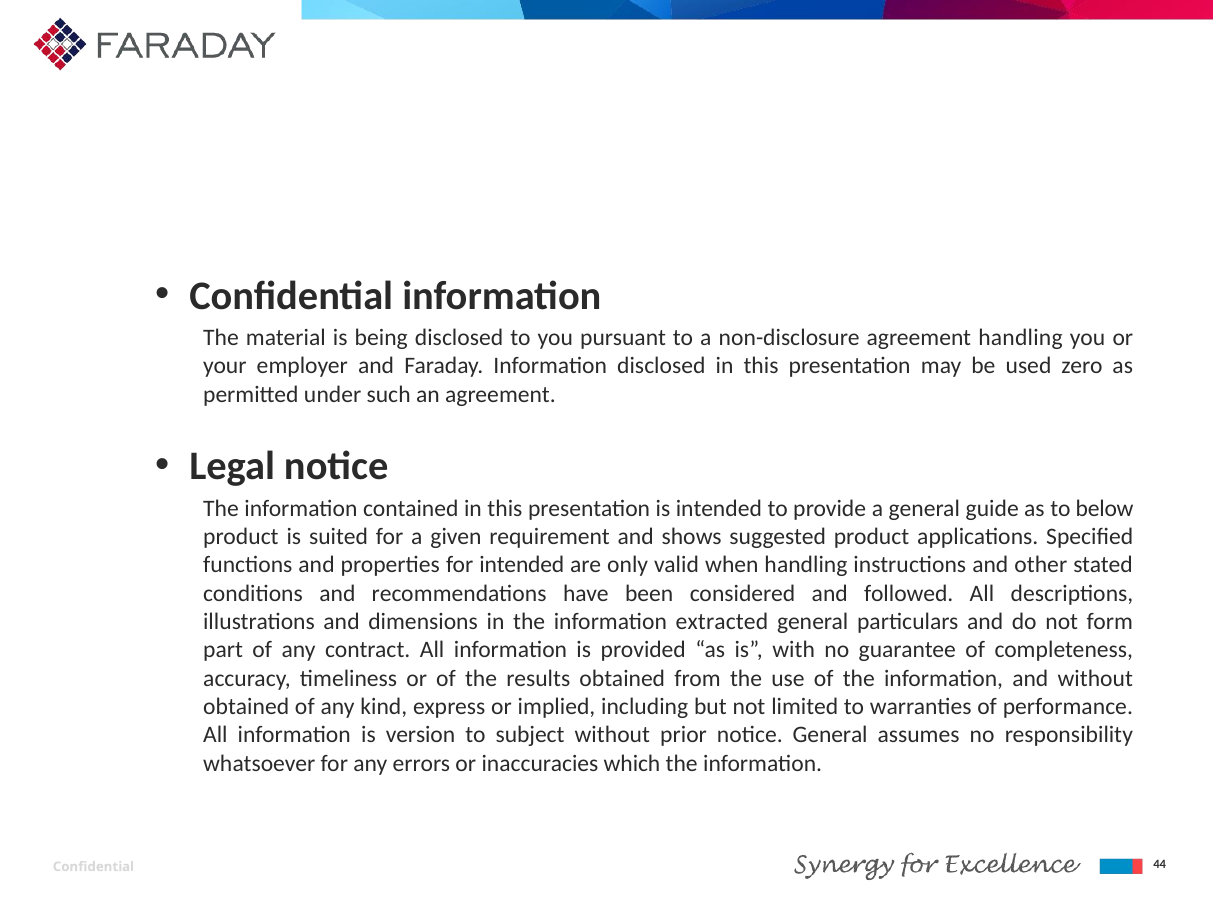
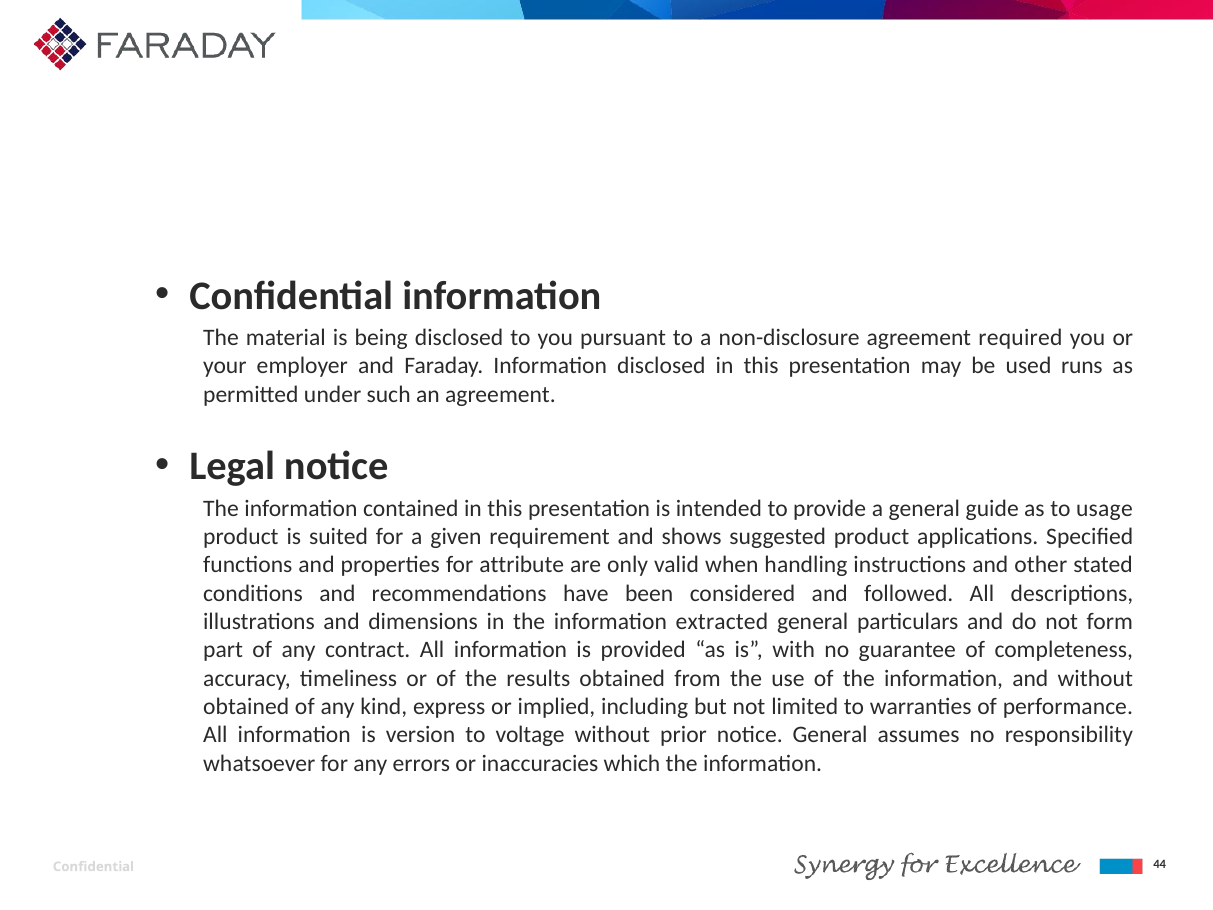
agreement handling: handling -> required
zero: zero -> runs
below: below -> usage
for intended: intended -> attribute
subject: subject -> voltage
